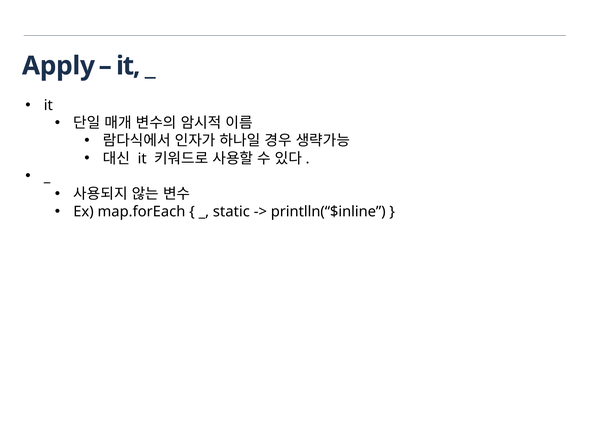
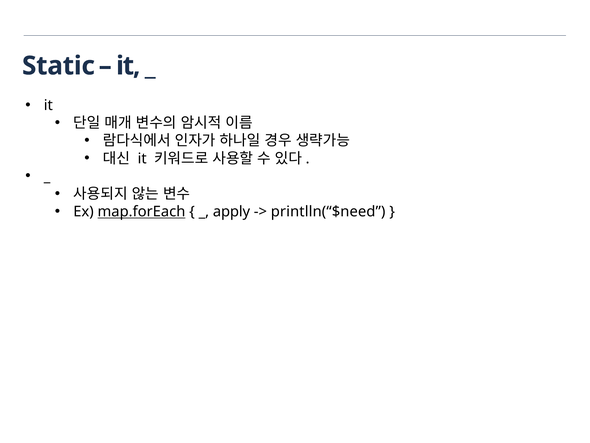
Apply: Apply -> Static
map.forEach underline: none -> present
static: static -> apply
printlln(“$inline: printlln(“$inline -> printlln(“$need
